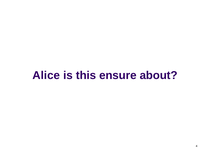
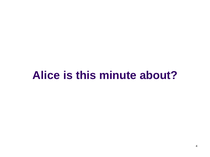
ensure: ensure -> minute
